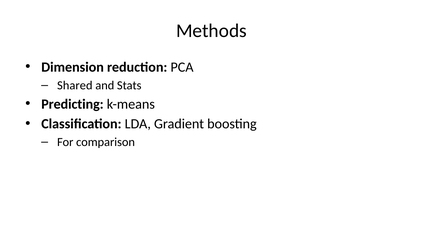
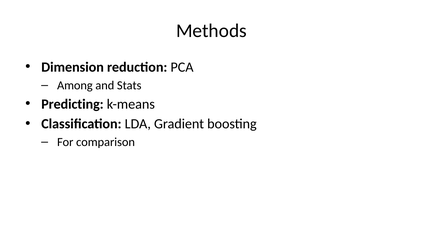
Shared: Shared -> Among
